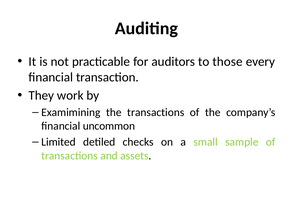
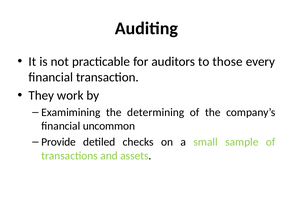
the transactions: transactions -> determining
Limited: Limited -> Provide
